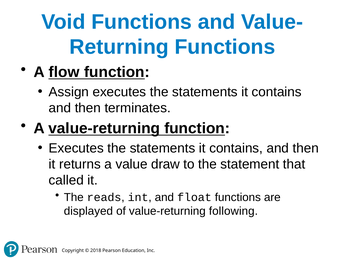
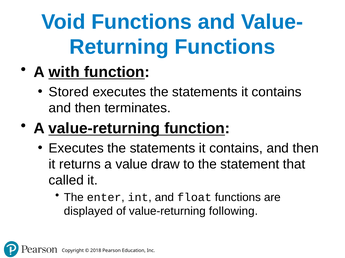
flow: flow -> with
Assign: Assign -> Stored
reads: reads -> enter
